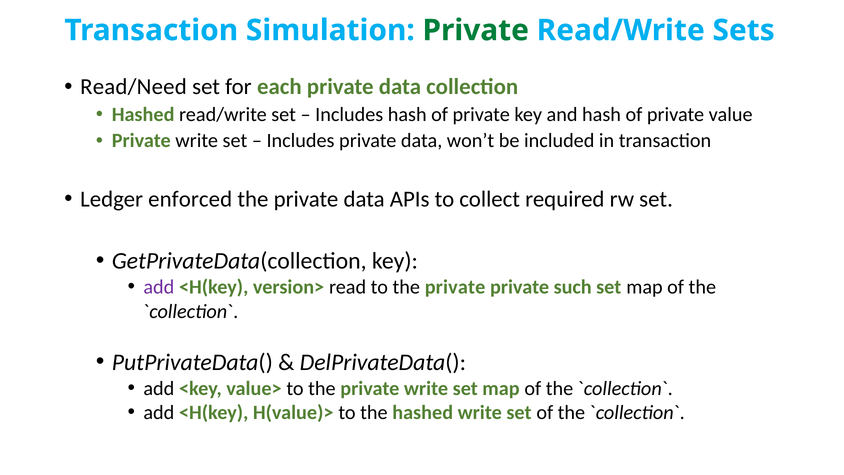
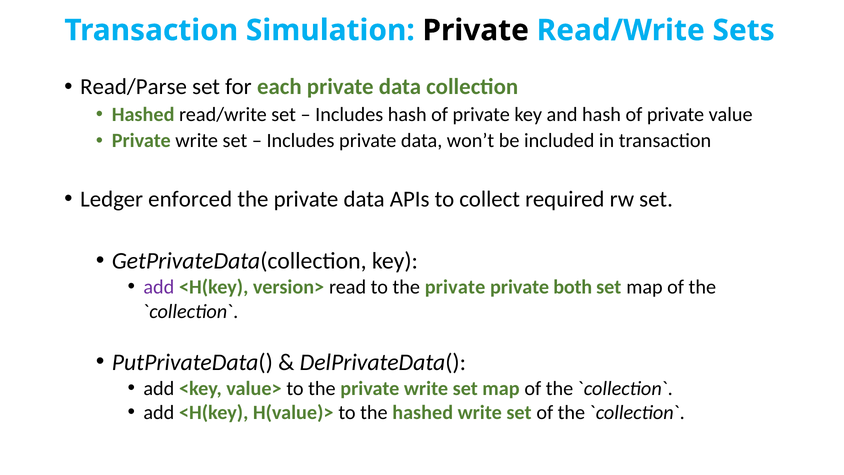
Private at (476, 30) colour: green -> black
Read/Need: Read/Need -> Read/Parse
such: such -> both
